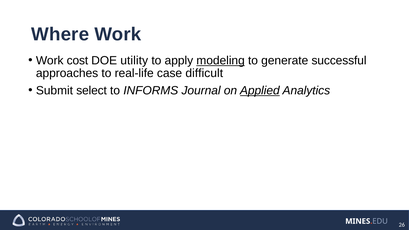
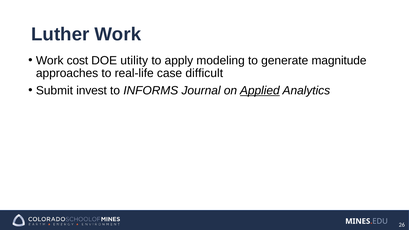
Where: Where -> Luther
modeling underline: present -> none
successful: successful -> magnitude
select: select -> invest
